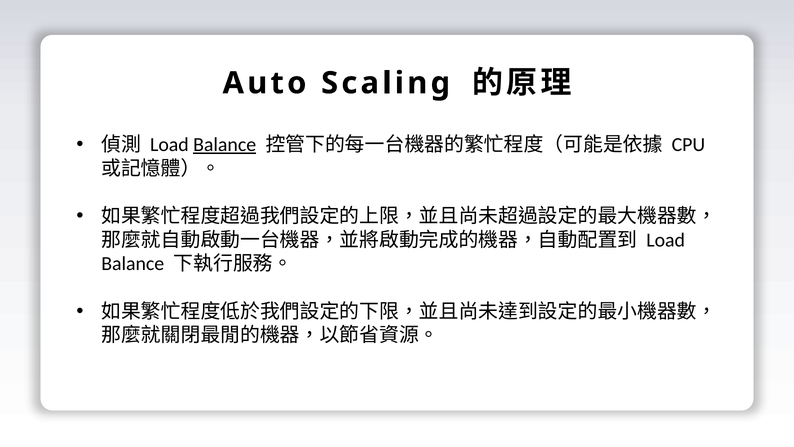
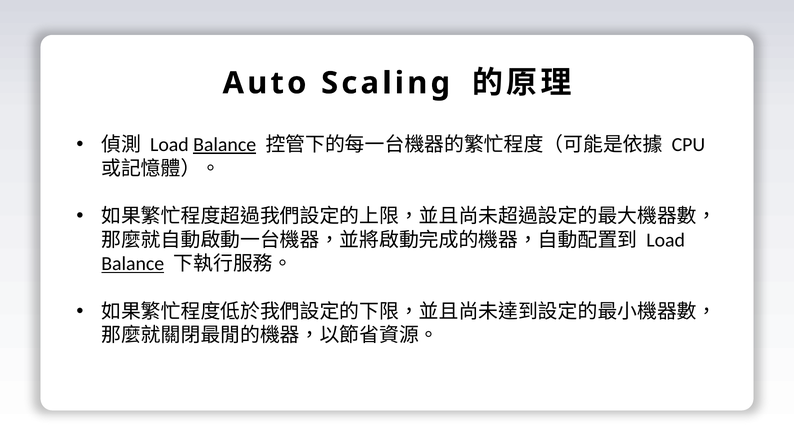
Balance at (133, 264) underline: none -> present
